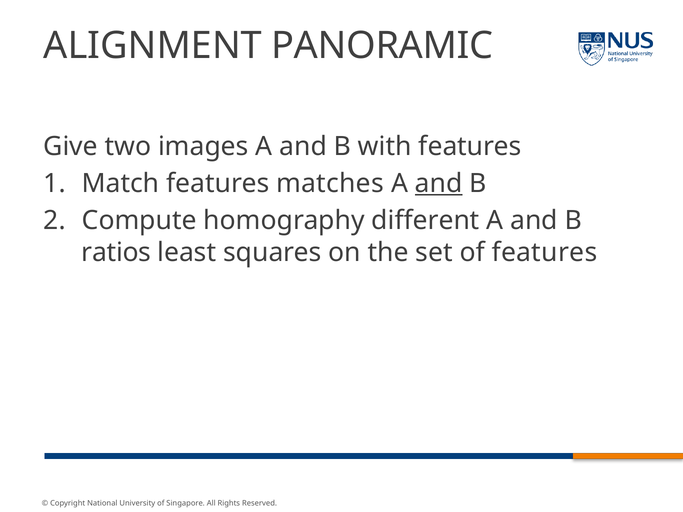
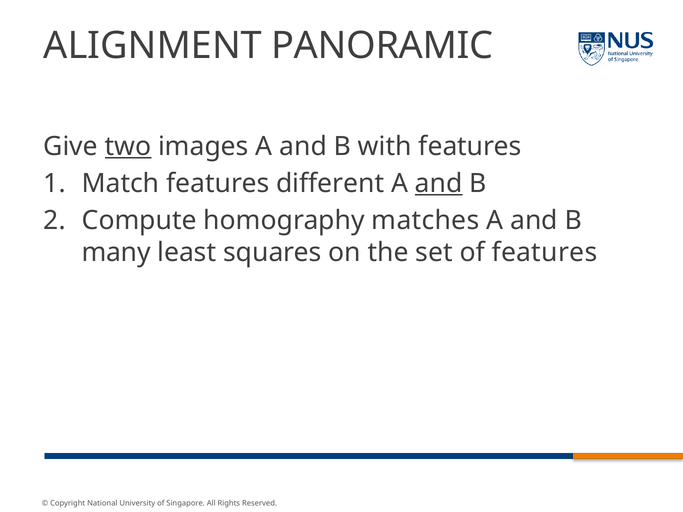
two underline: none -> present
matches: matches -> different
different: different -> matches
ratios: ratios -> many
